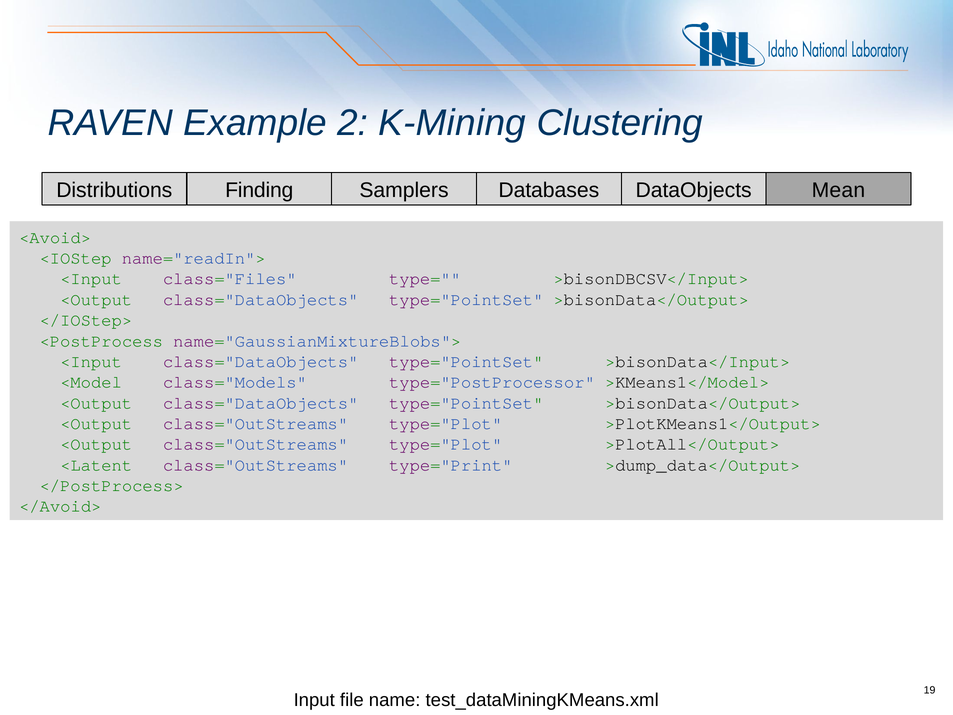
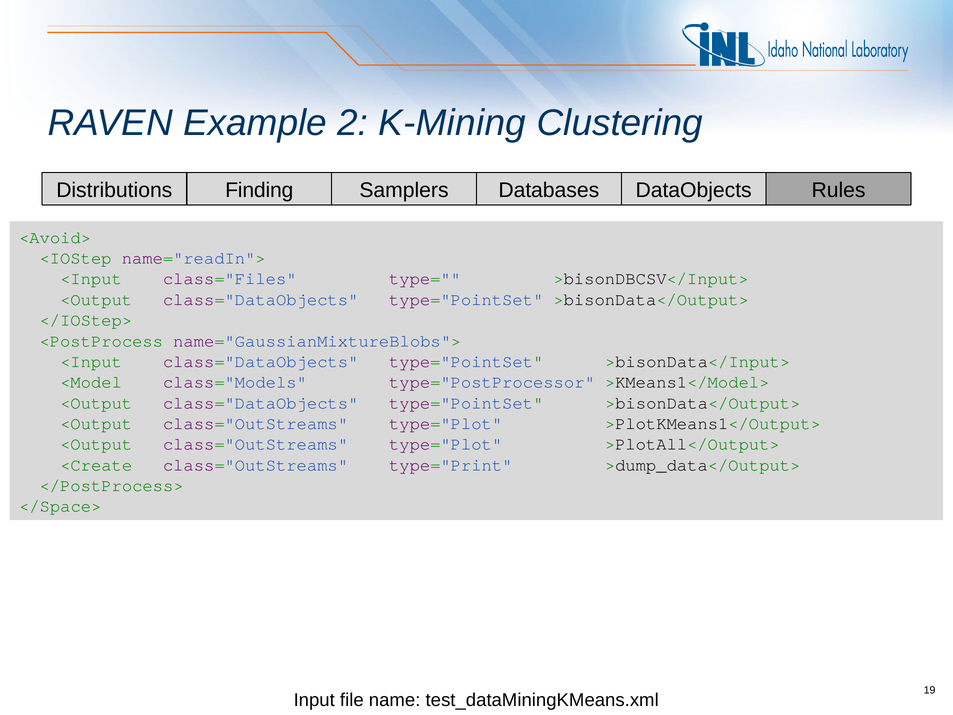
Mean: Mean -> Rules
<Latent: <Latent -> <Create
</Avoid>: </Avoid> -> </Space>
